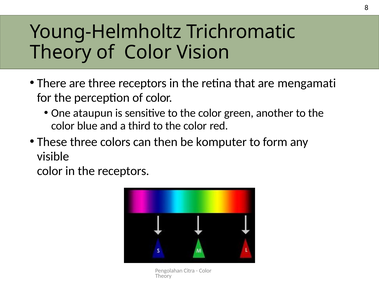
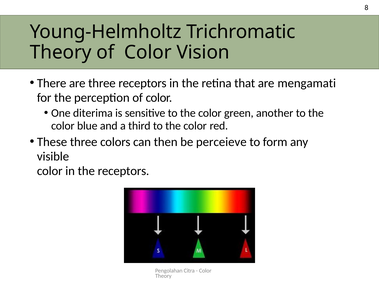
ataupun: ataupun -> diterima
komputer: komputer -> perceieve
